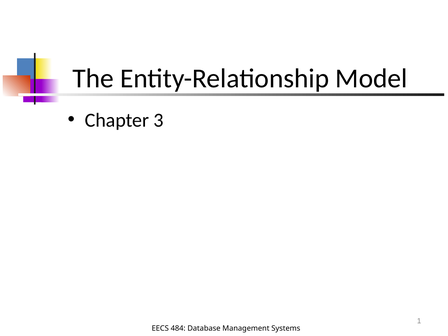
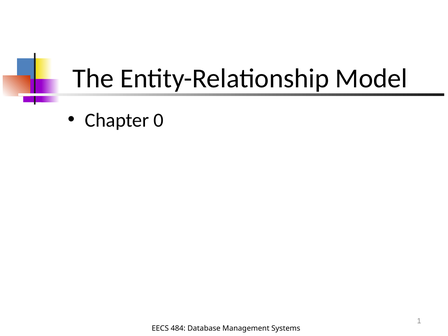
3: 3 -> 0
